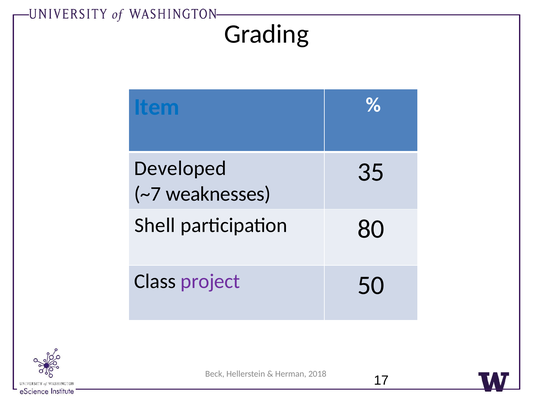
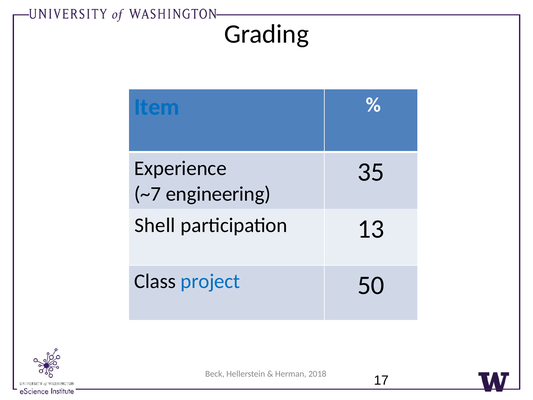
Developed: Developed -> Experience
weaknesses: weaknesses -> engineering
80: 80 -> 13
project colour: purple -> blue
